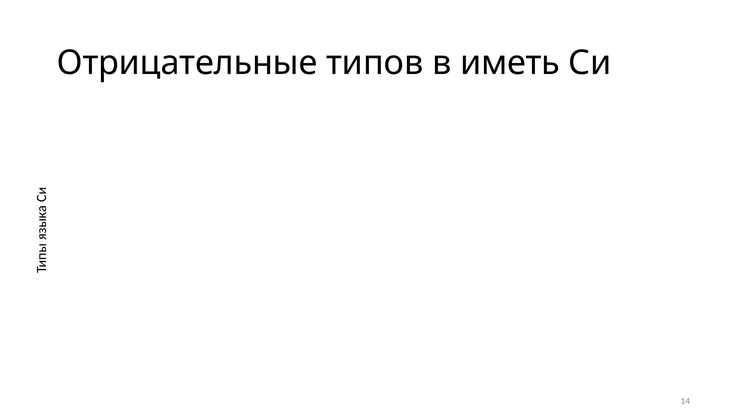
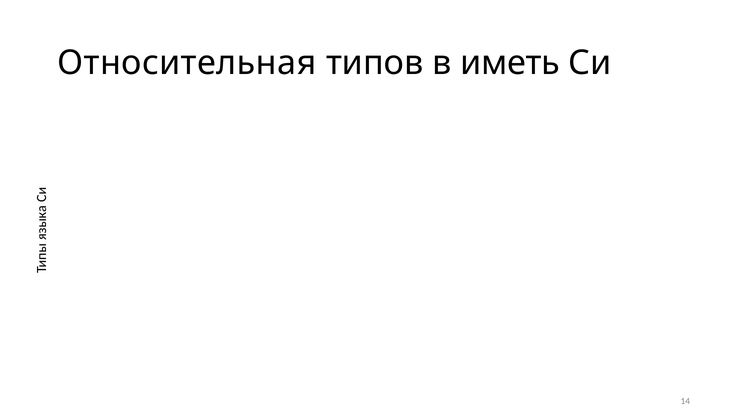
Отрицательные: Отрицательные -> Относительная
